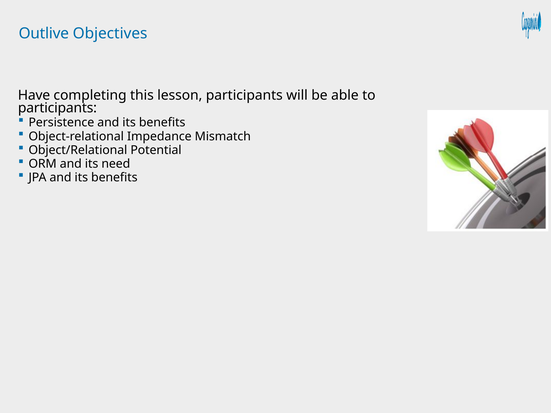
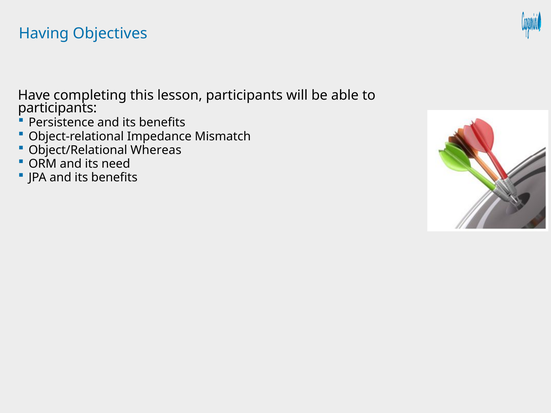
Outlive: Outlive -> Having
Potential: Potential -> Whereas
